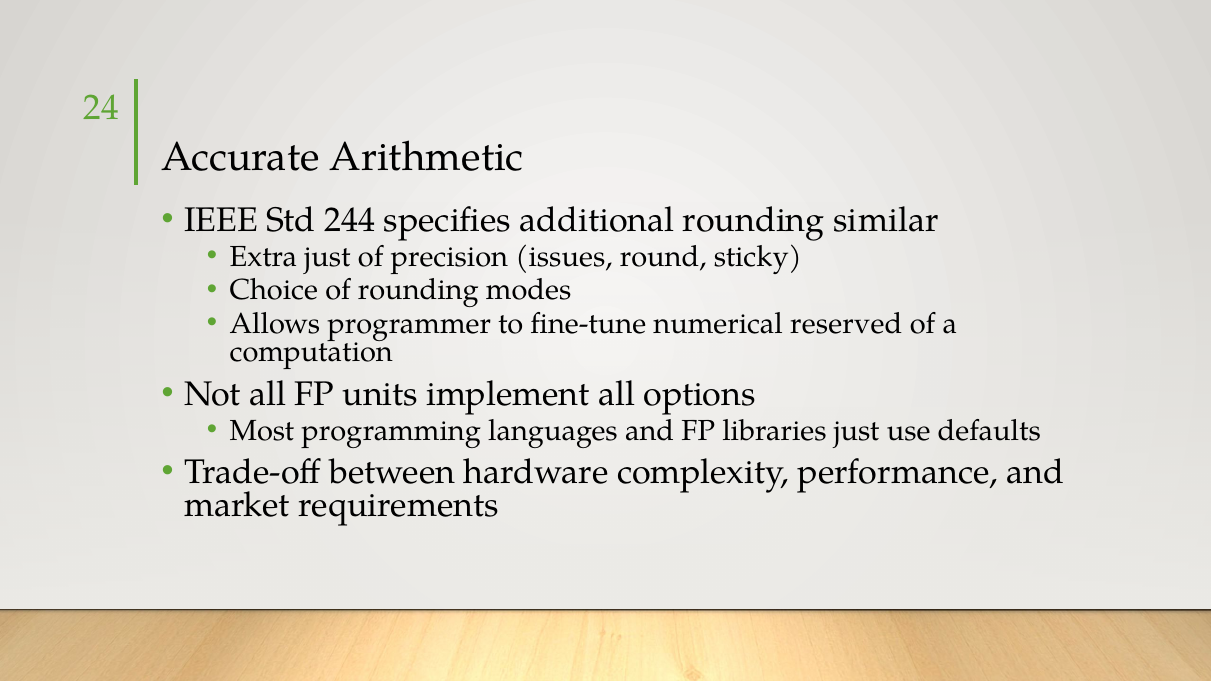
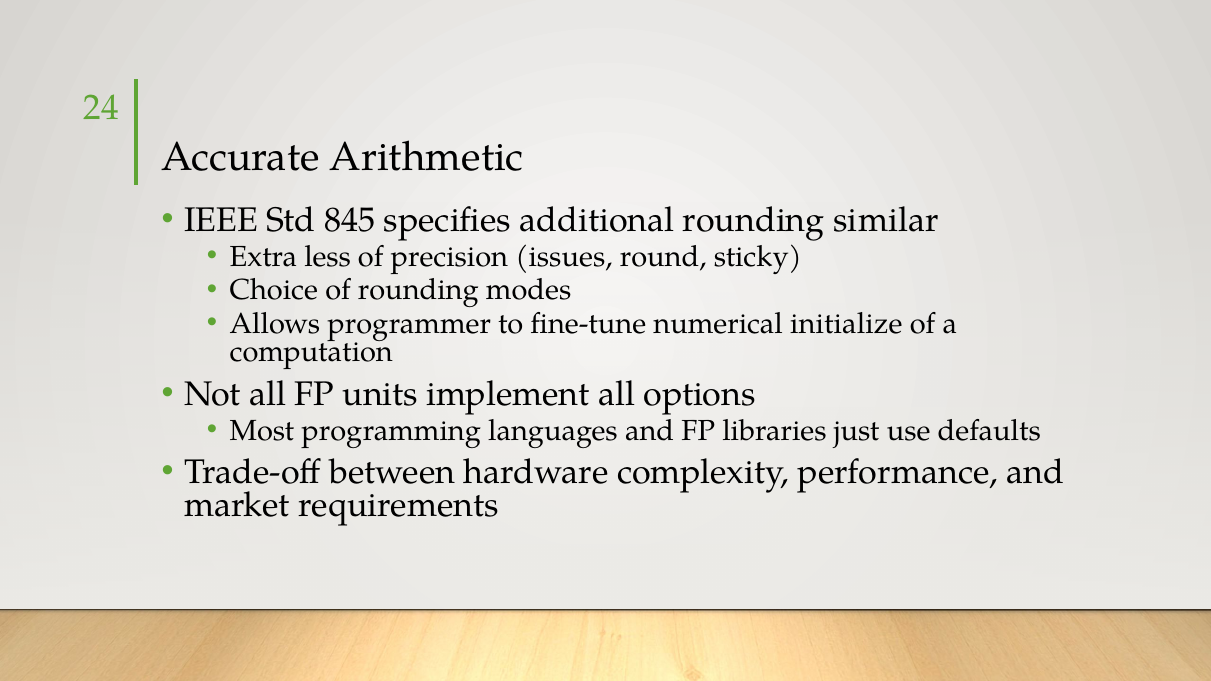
244: 244 -> 845
Extra just: just -> less
reserved: reserved -> initialize
